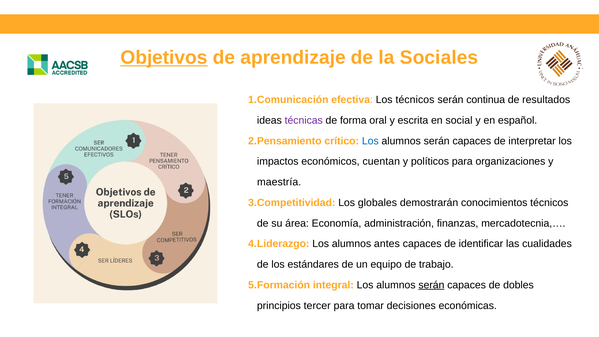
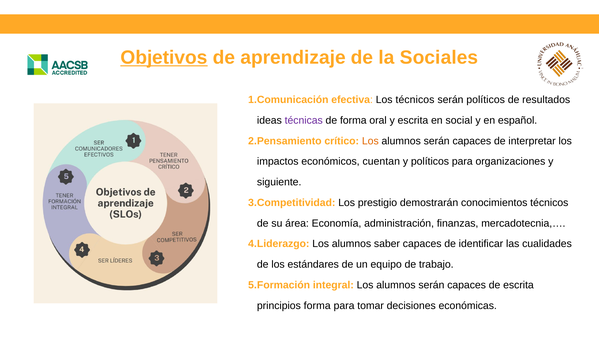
serán continua: continua -> políticos
Los at (370, 141) colour: blue -> orange
maestría: maestría -> siguiente
globales: globales -> prestigio
antes: antes -> saber
serán at (431, 285) underline: present -> none
de dobles: dobles -> escrita
principios tercer: tercer -> forma
